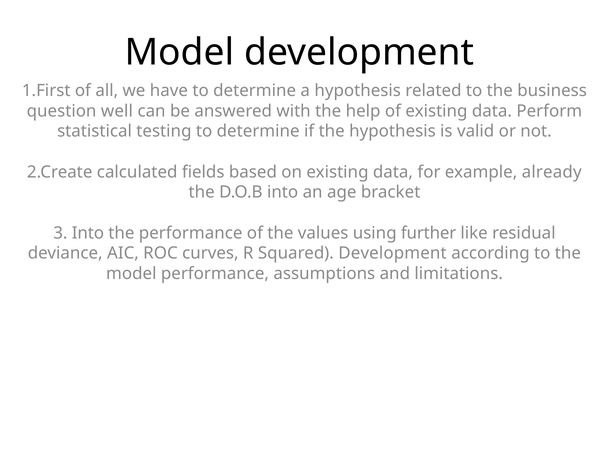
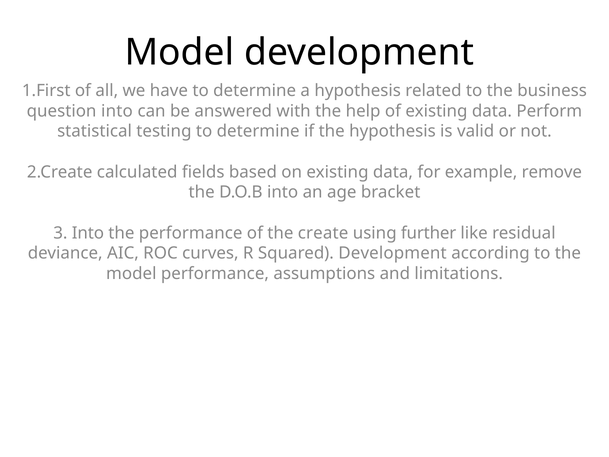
question well: well -> into
already: already -> remove
values: values -> create
